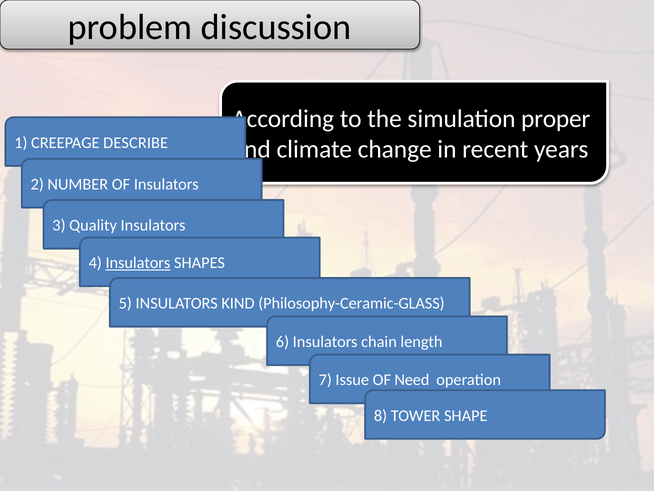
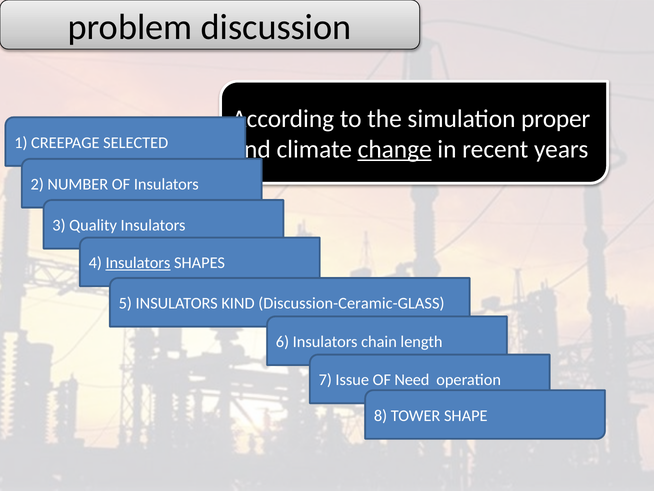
DESCRIBE: DESCRIBE -> SELECTED
change underline: none -> present
Philosophy-Ceramic-GLASS: Philosophy-Ceramic-GLASS -> Discussion-Ceramic-GLASS
